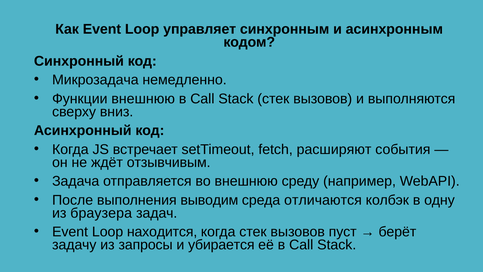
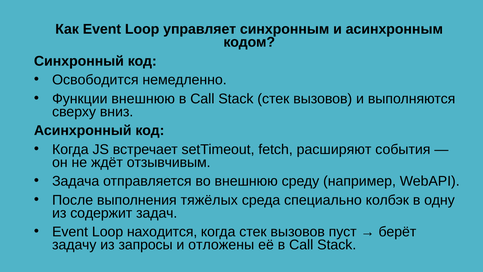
Микрозадача: Микрозадача -> Освободится
выводим: выводим -> тяжёлых
отличаются: отличаются -> специально
браузера: браузера -> содержит
убирается: убирается -> отложены
